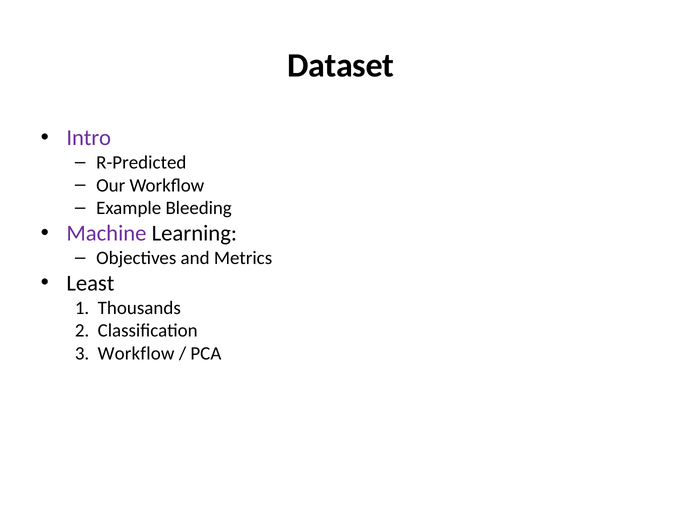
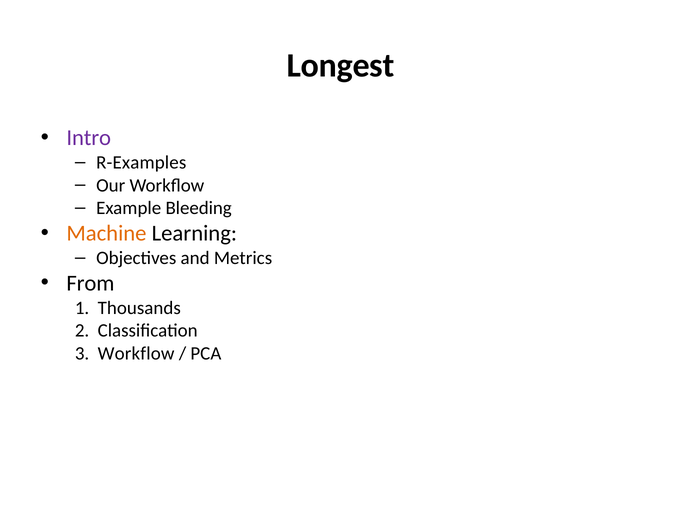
Dataset: Dataset -> Longest
R-Predicted: R-Predicted -> R-Examples
Machine colour: purple -> orange
Least: Least -> From
